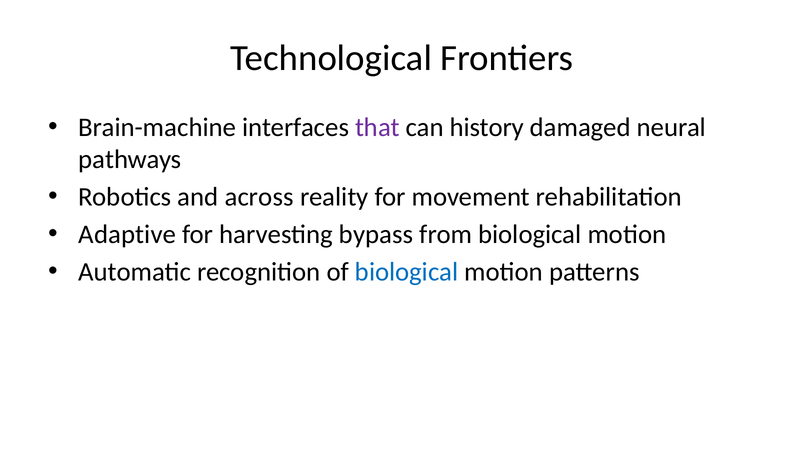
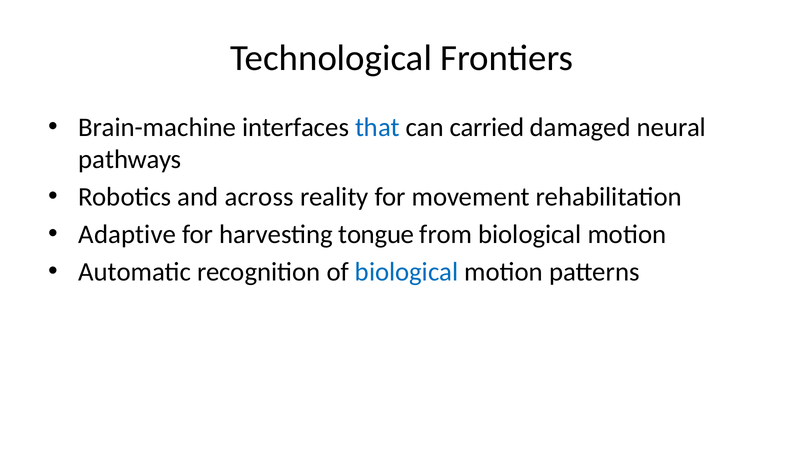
that colour: purple -> blue
history: history -> carried
bypass: bypass -> tongue
